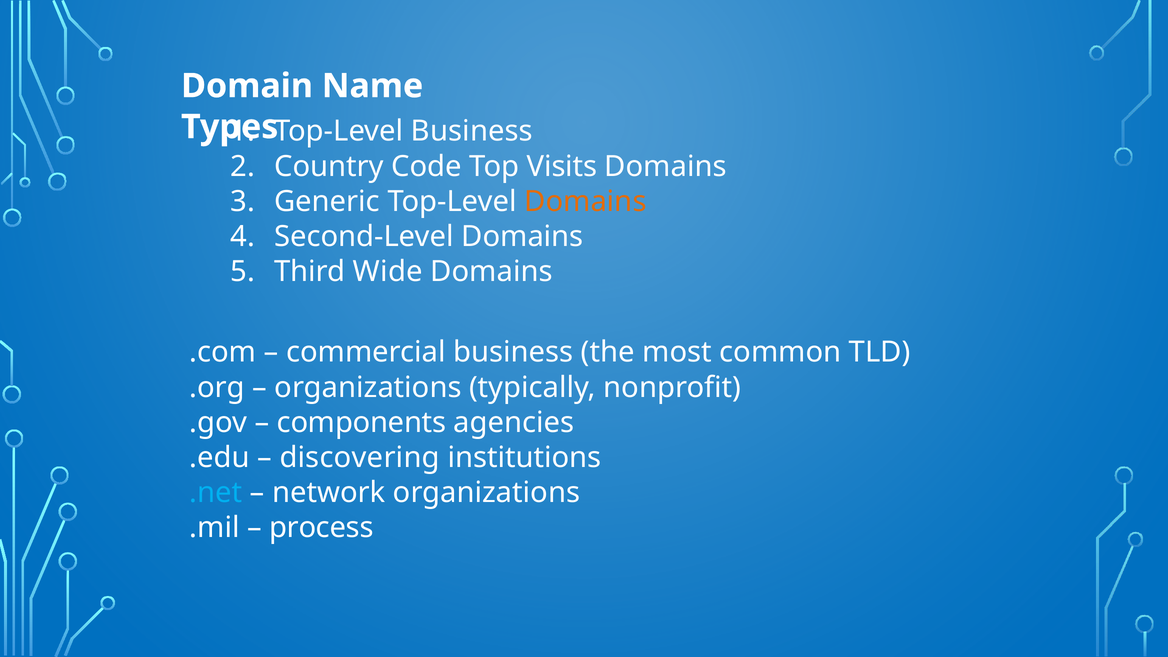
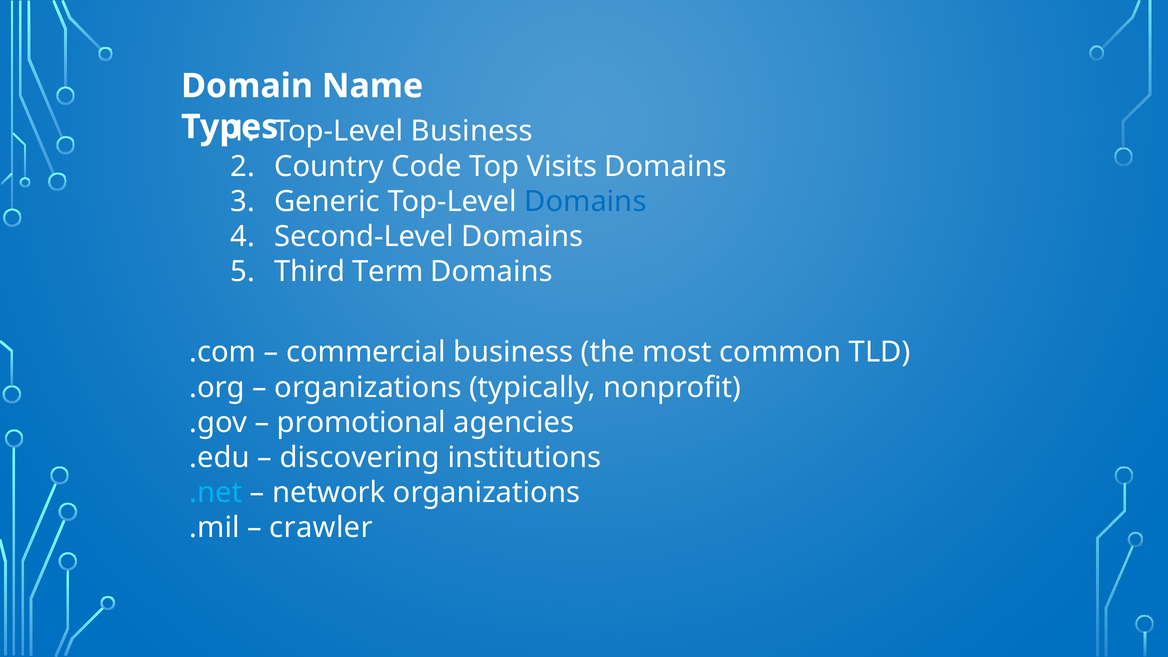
Domains at (585, 201) colour: orange -> blue
Wide: Wide -> Term
components: components -> promotional
process: process -> crawler
